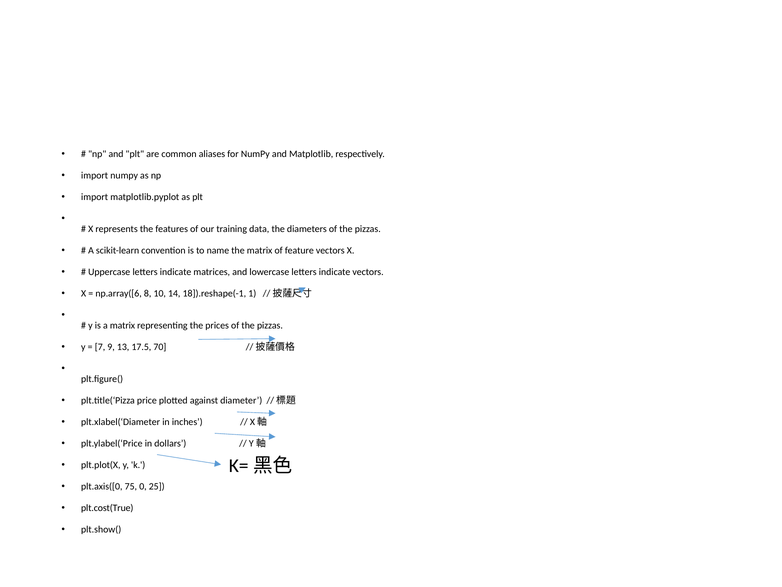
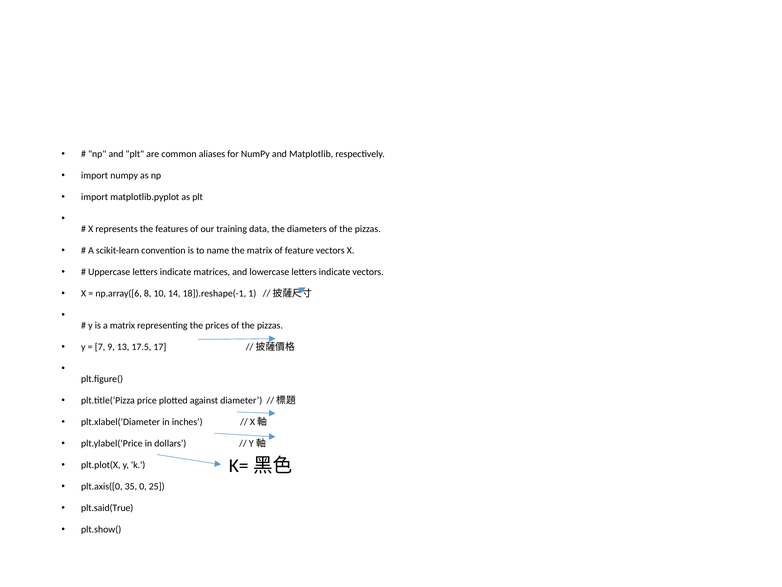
70: 70 -> 17
75: 75 -> 35
plt.cost(True: plt.cost(True -> plt.said(True
